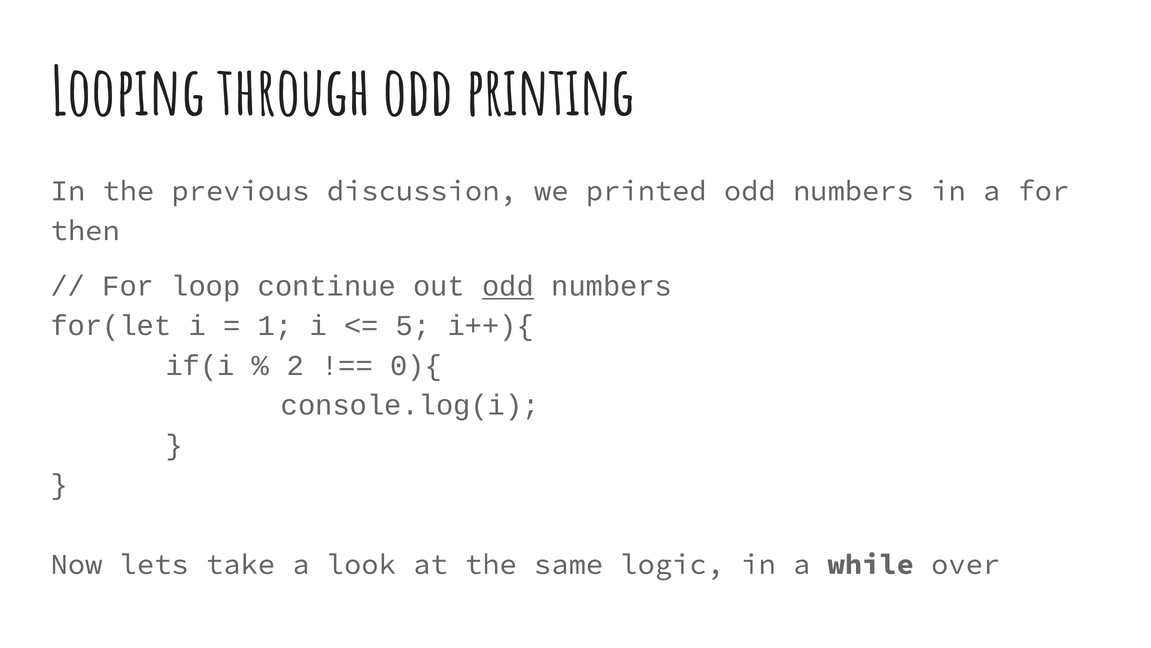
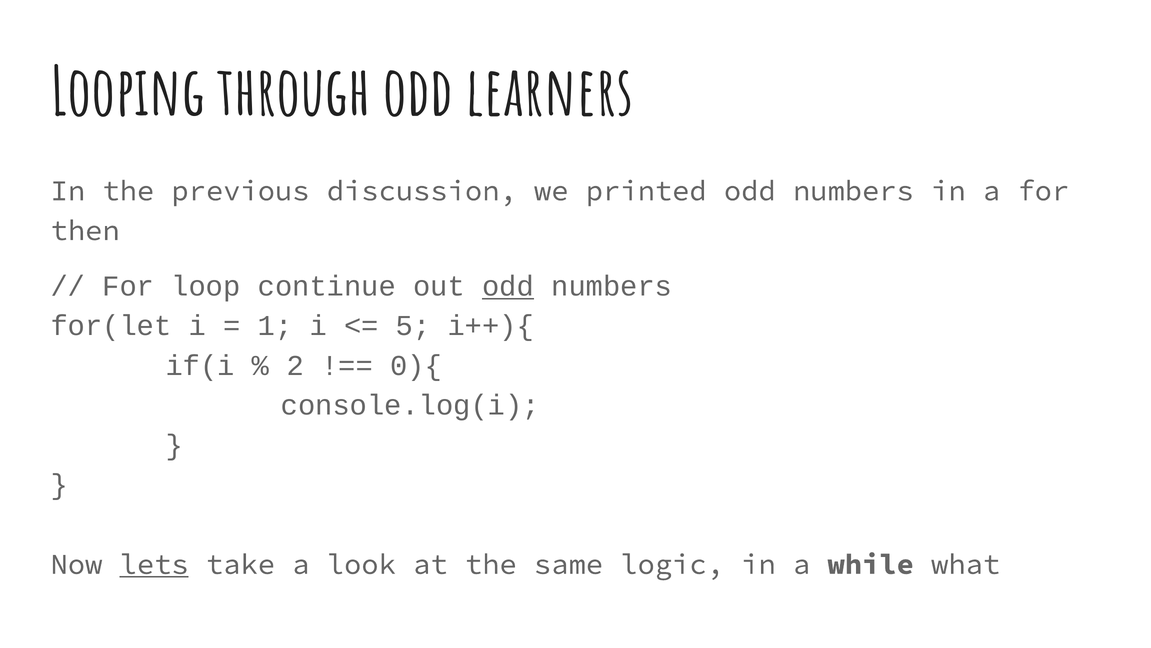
printing: printing -> learners
lets underline: none -> present
over: over -> what
